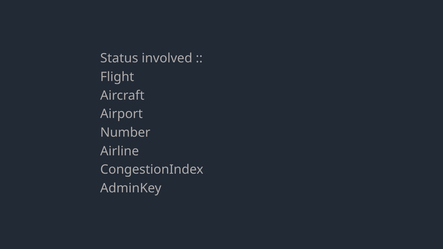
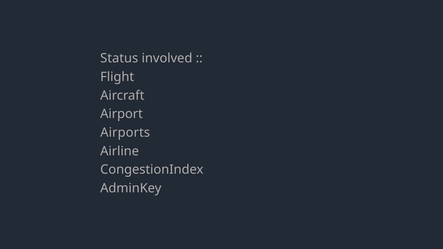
Number: Number -> Airports
